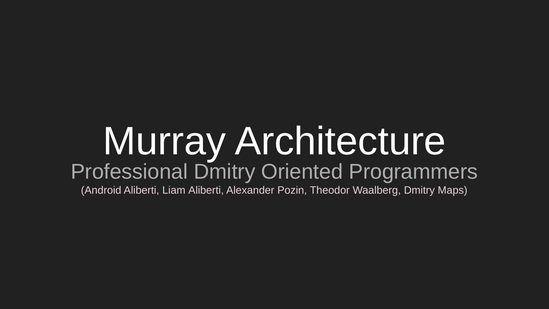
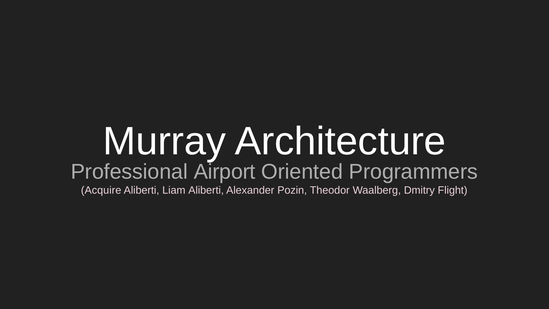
Professional Dmitry: Dmitry -> Airport
Android: Android -> Acquire
Maps: Maps -> Flight
